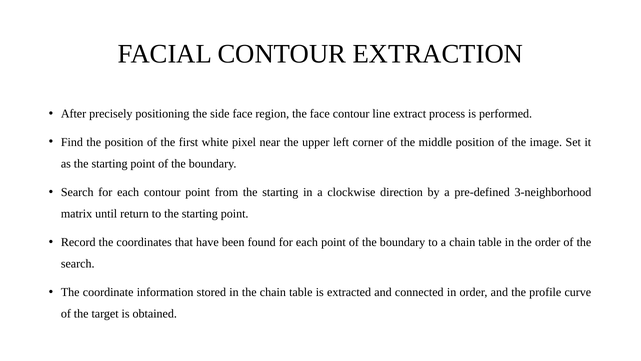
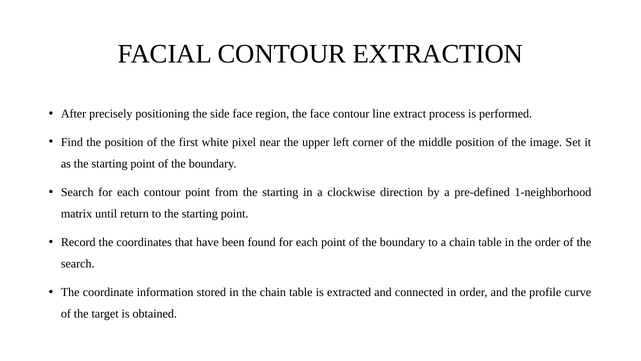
3-neighborhood: 3-neighborhood -> 1-neighborhood
